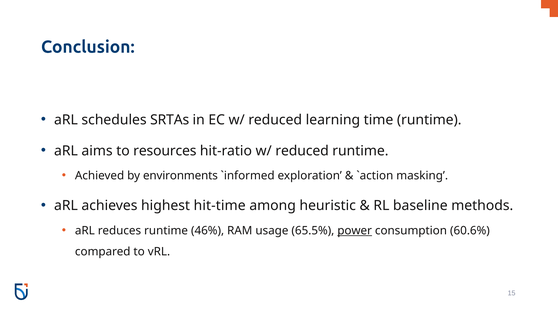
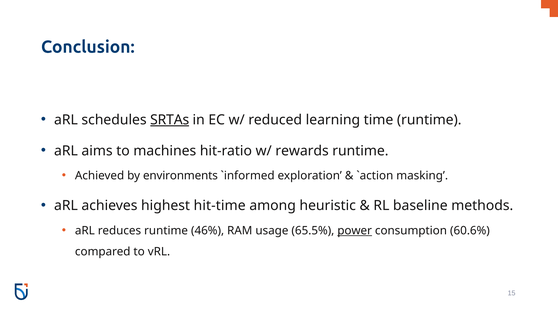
SRTAs underline: none -> present
resources: resources -> machines
hit-ratio w/ reduced: reduced -> rewards
